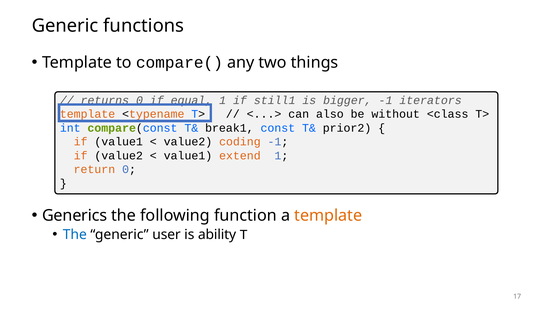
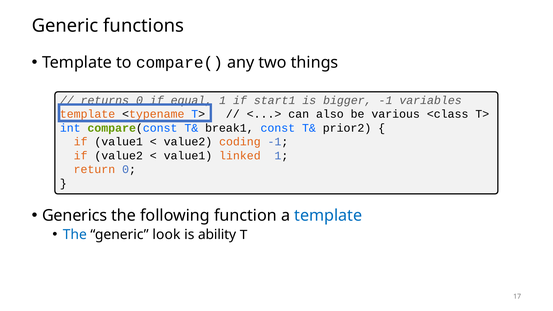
still1: still1 -> start1
iterators: iterators -> variables
without: without -> various
extend: extend -> linked
template at (328, 215) colour: orange -> blue
user: user -> look
